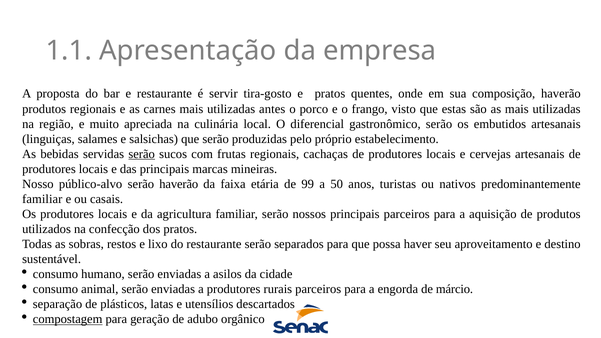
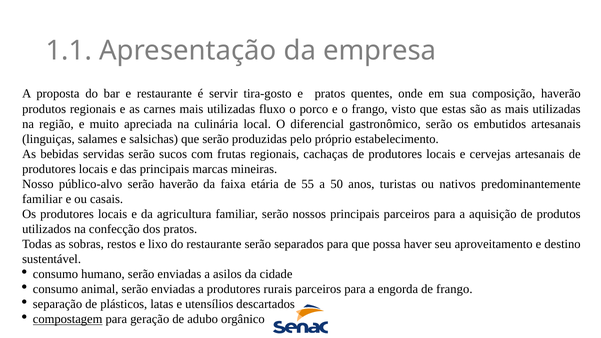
antes: antes -> fluxo
serão at (142, 154) underline: present -> none
99: 99 -> 55
de márcio: márcio -> frango
